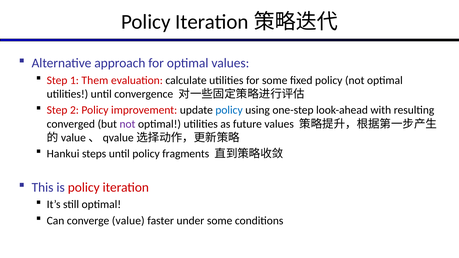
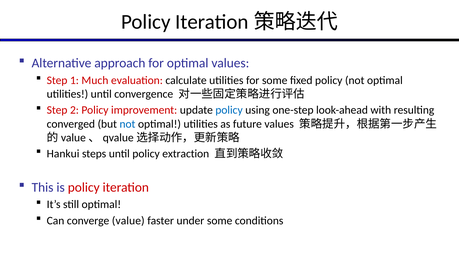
Them: Them -> Much
not at (127, 124) colour: purple -> blue
fragments: fragments -> extraction
